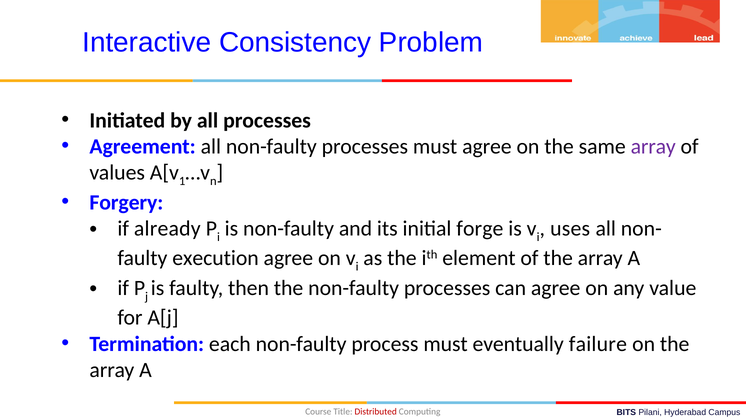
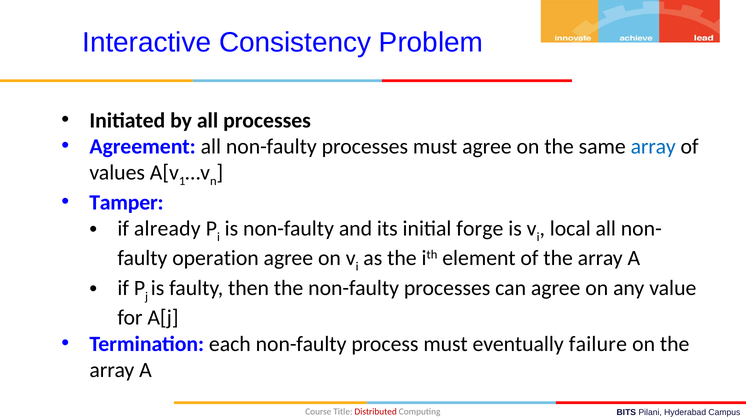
array at (653, 146) colour: purple -> blue
Forgery: Forgery -> Tamper
uses: uses -> local
execution: execution -> operation
